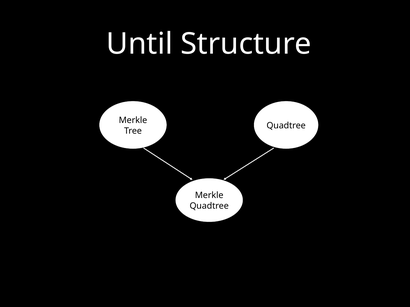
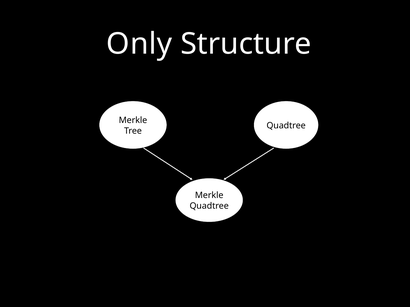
Until: Until -> Only
